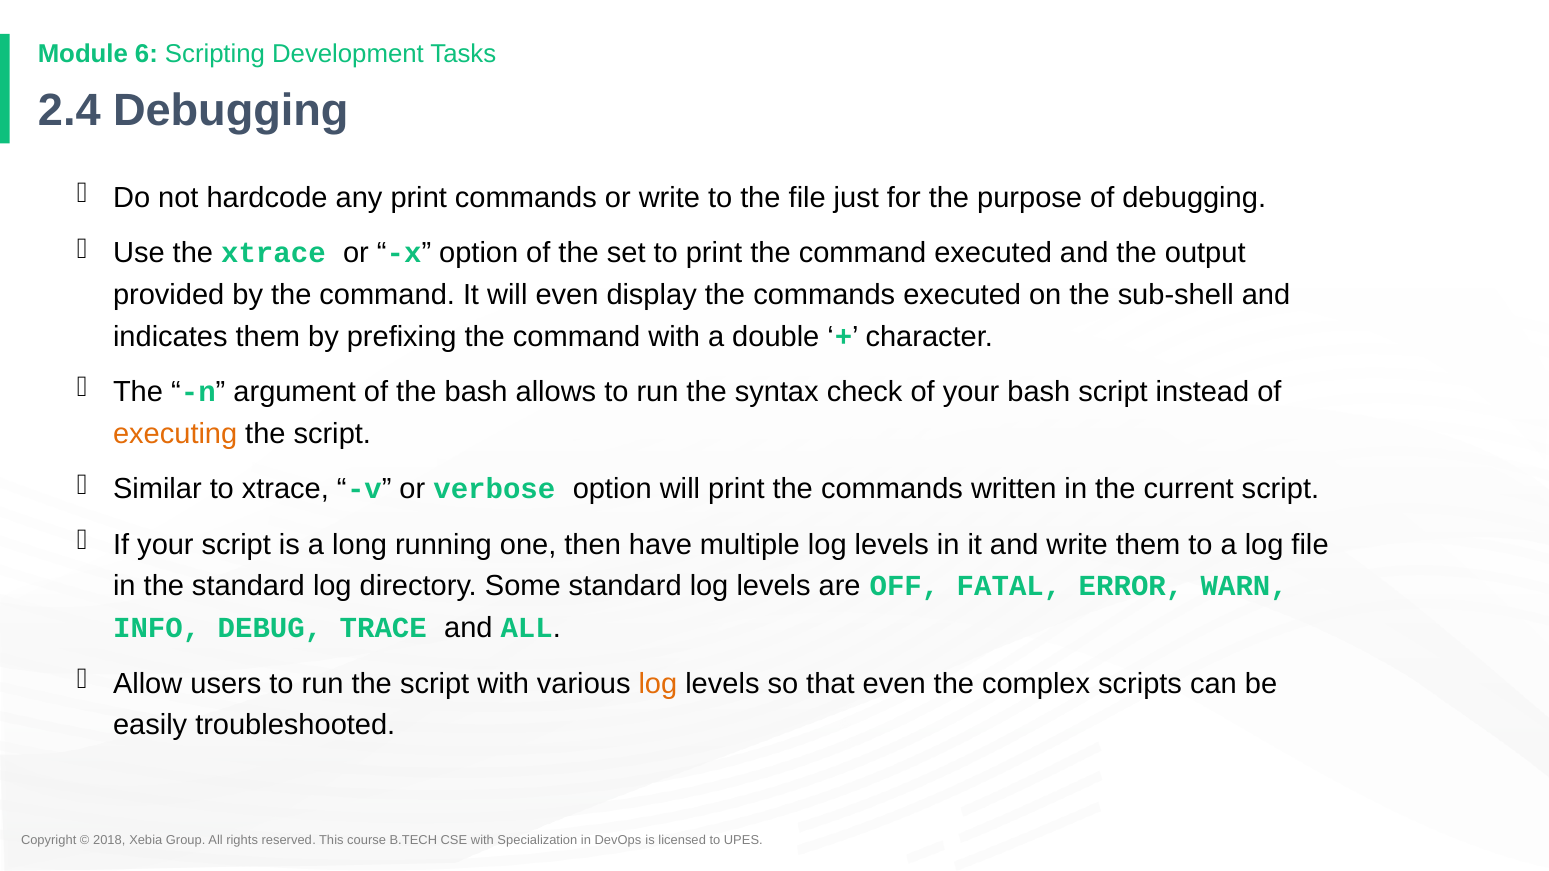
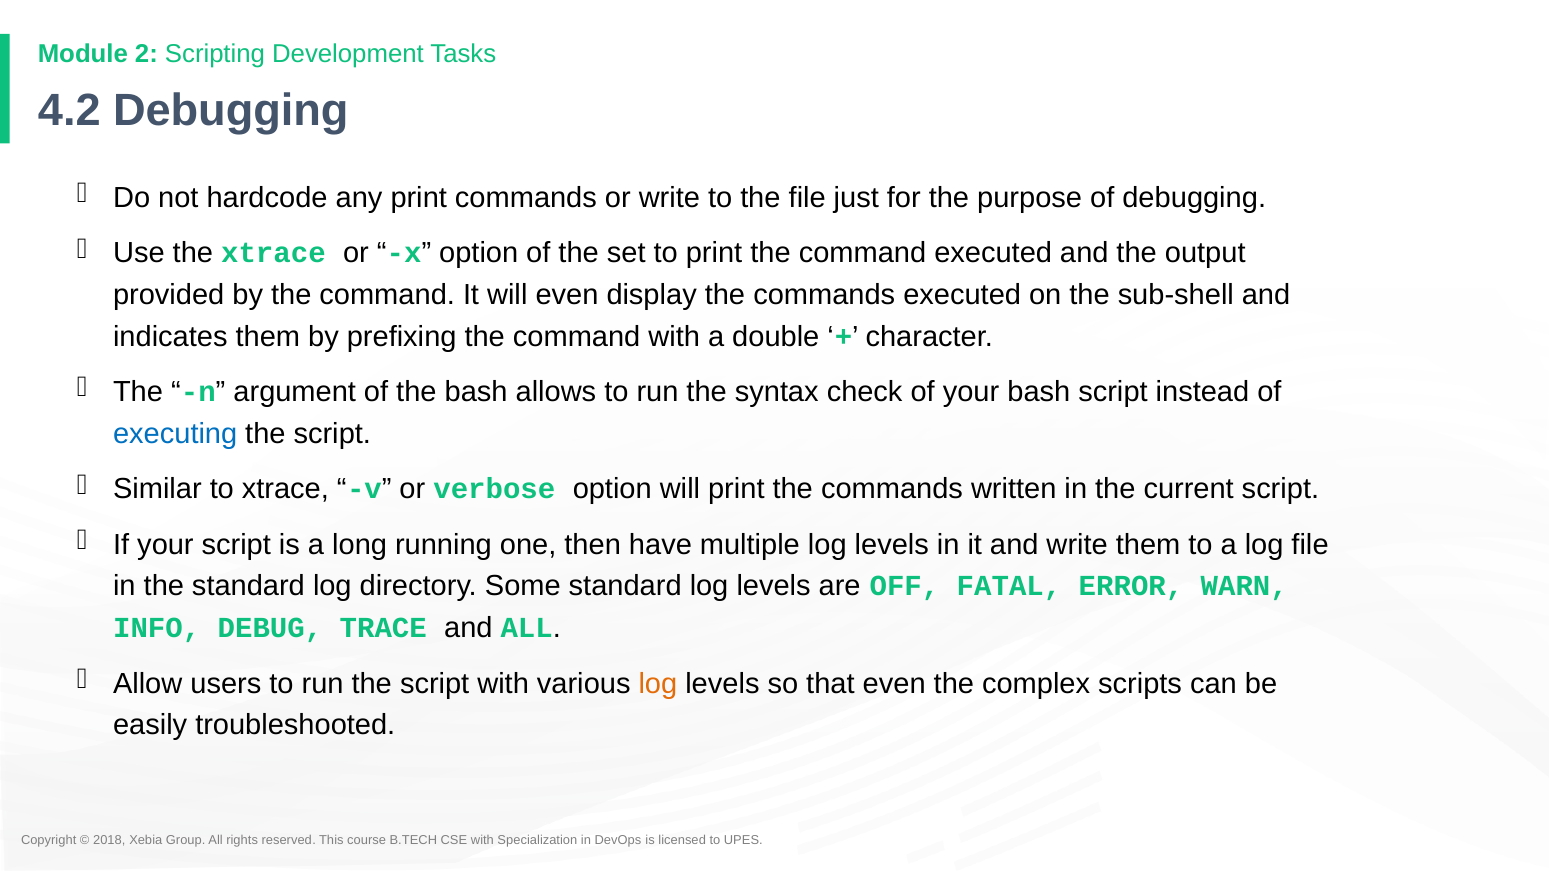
6: 6 -> 2
2.4: 2.4 -> 4.2
executing colour: orange -> blue
